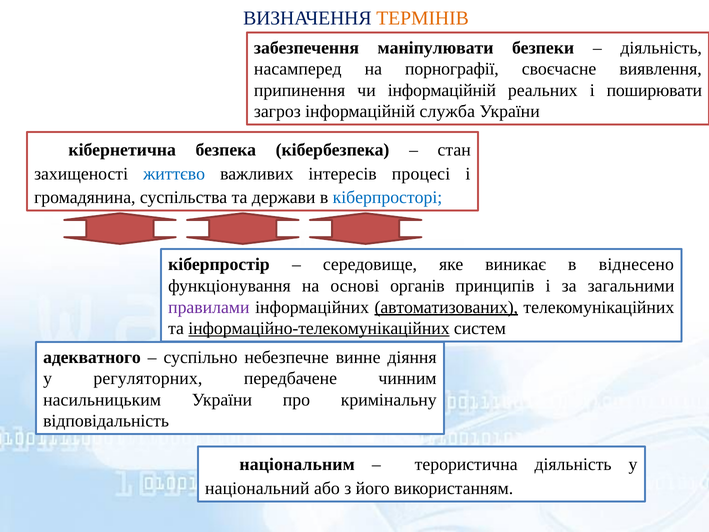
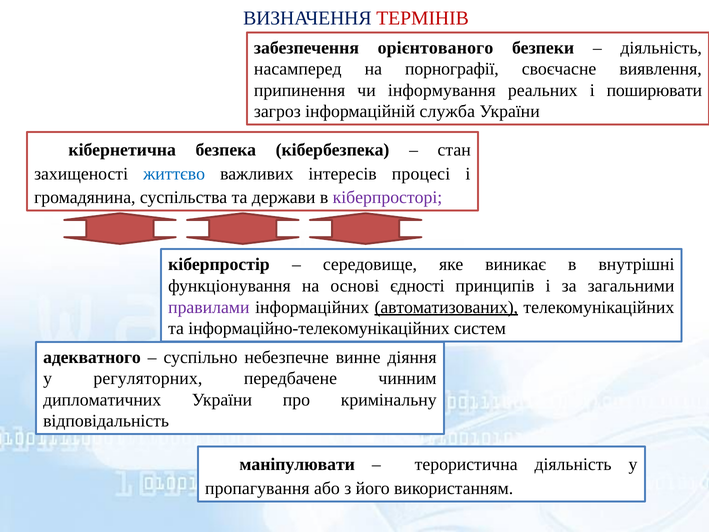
ТЕРМІНІВ colour: orange -> red
маніпулювати: маніпулювати -> орієнтованого
чи інформаційній: інформаційній -> інформування
кіберпросторі colour: blue -> purple
віднесено: віднесено -> внутрішні
органів: органів -> єдності
інформаційно-телекомунікаційних underline: present -> none
насильницьким: насильницьким -> дипломатичних
національним: національним -> маніпулювати
національний: національний -> пропагування
